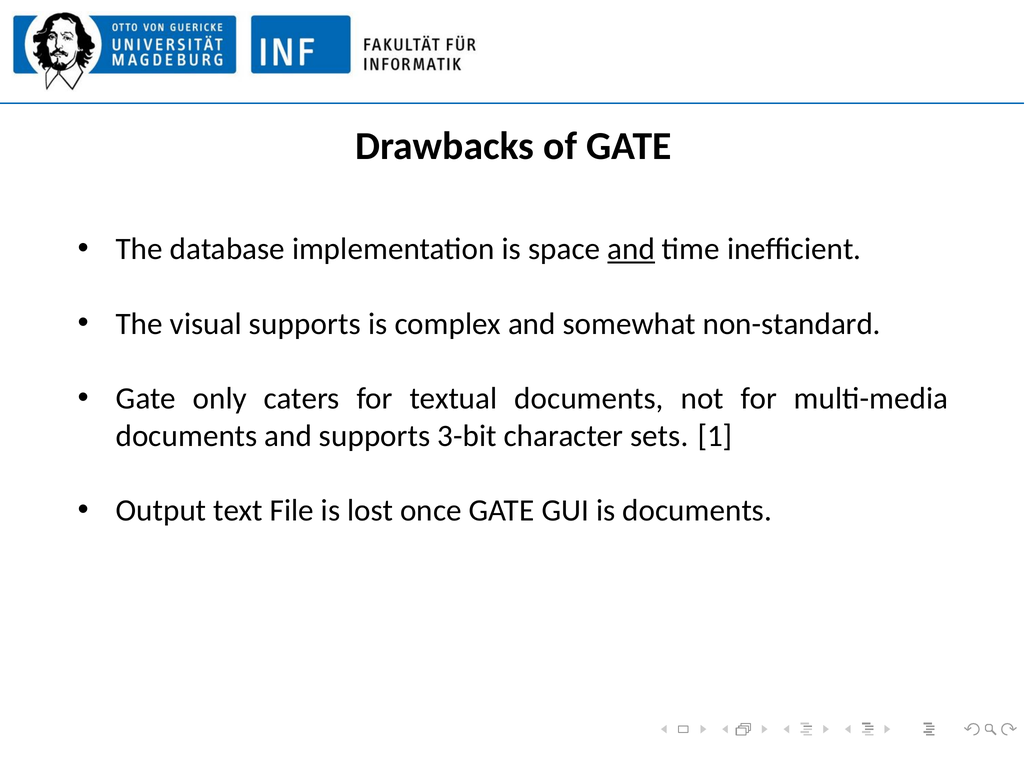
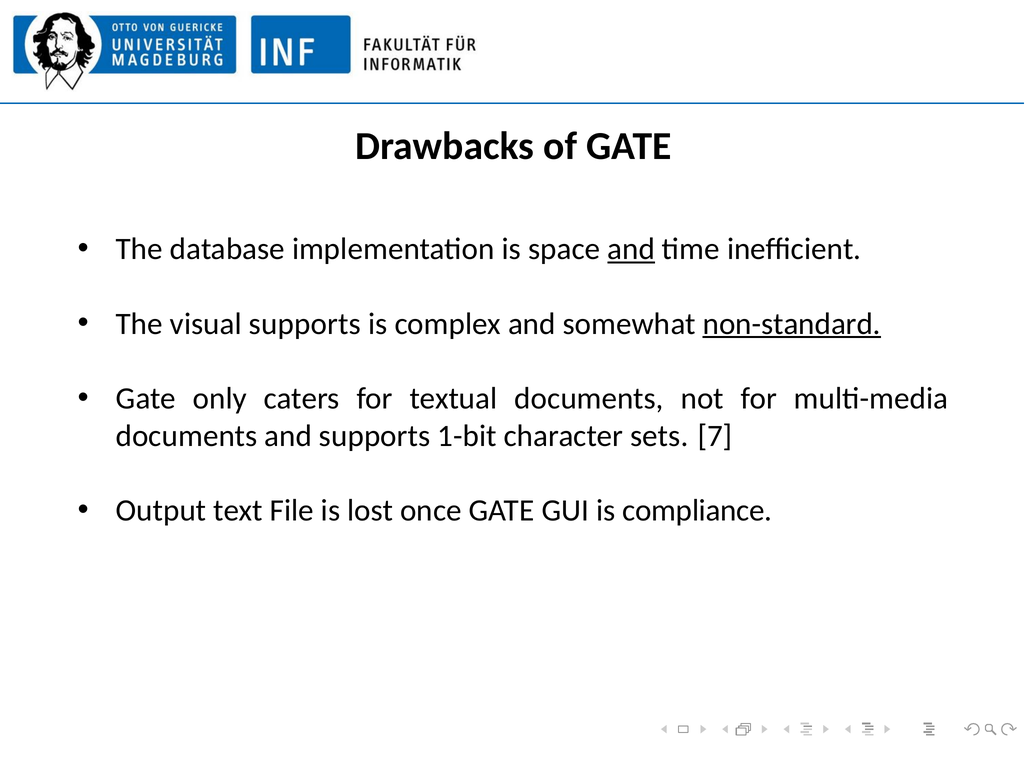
non-standard underline: none -> present
3-bit: 3-bit -> 1-bit
1: 1 -> 7
is documents: documents -> compliance
